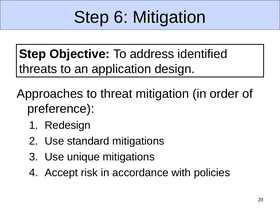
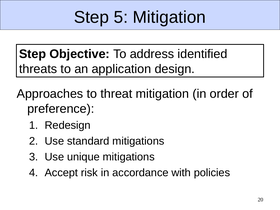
6: 6 -> 5
